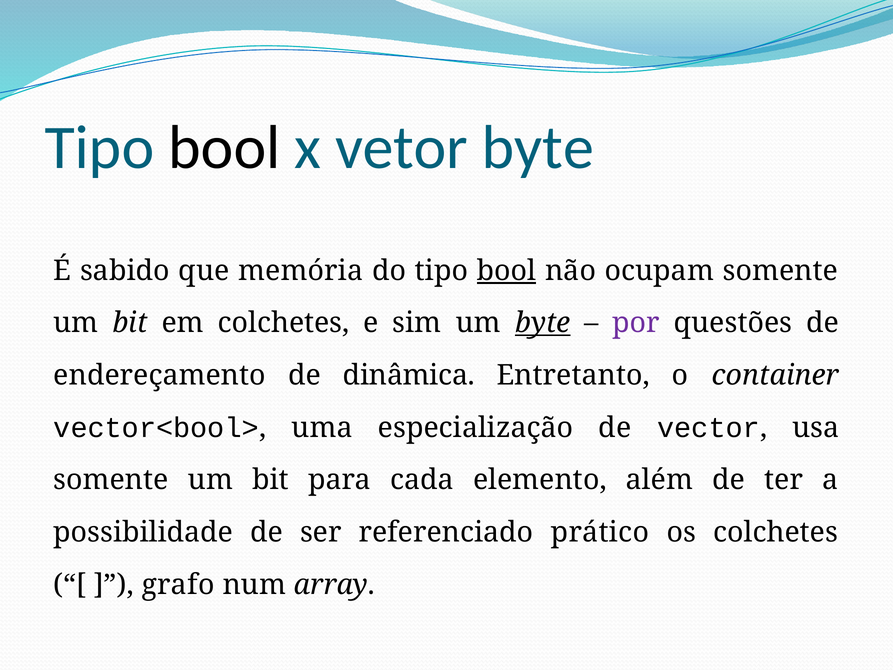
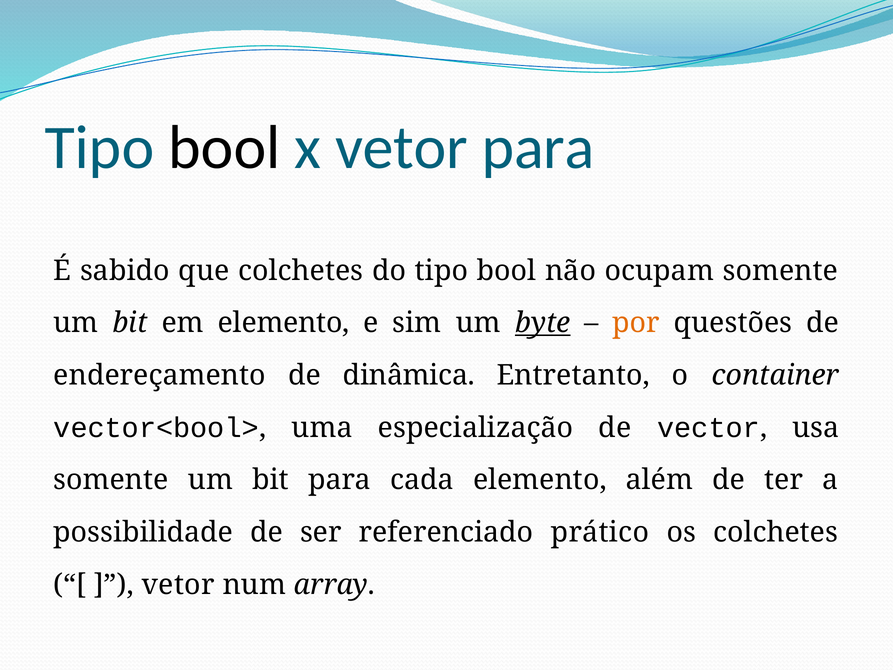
vetor byte: byte -> para
que memória: memória -> colchetes
bool at (507, 271) underline: present -> none
em colchetes: colchetes -> elemento
por colour: purple -> orange
grafo at (178, 584): grafo -> vetor
